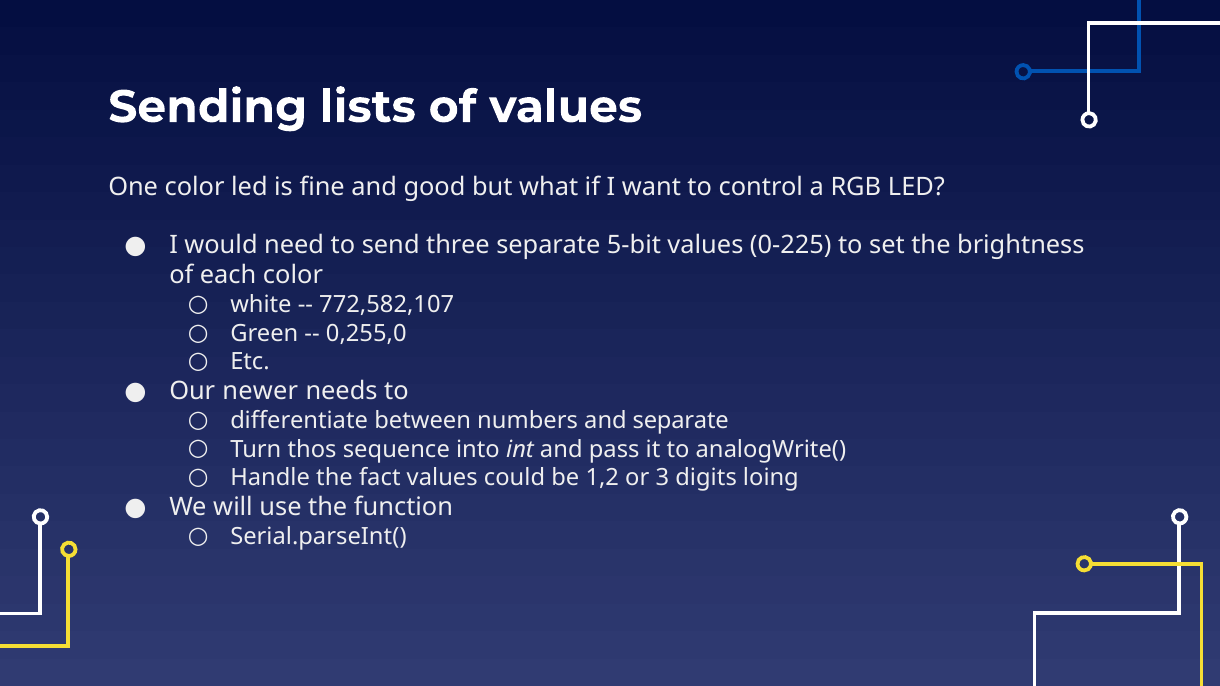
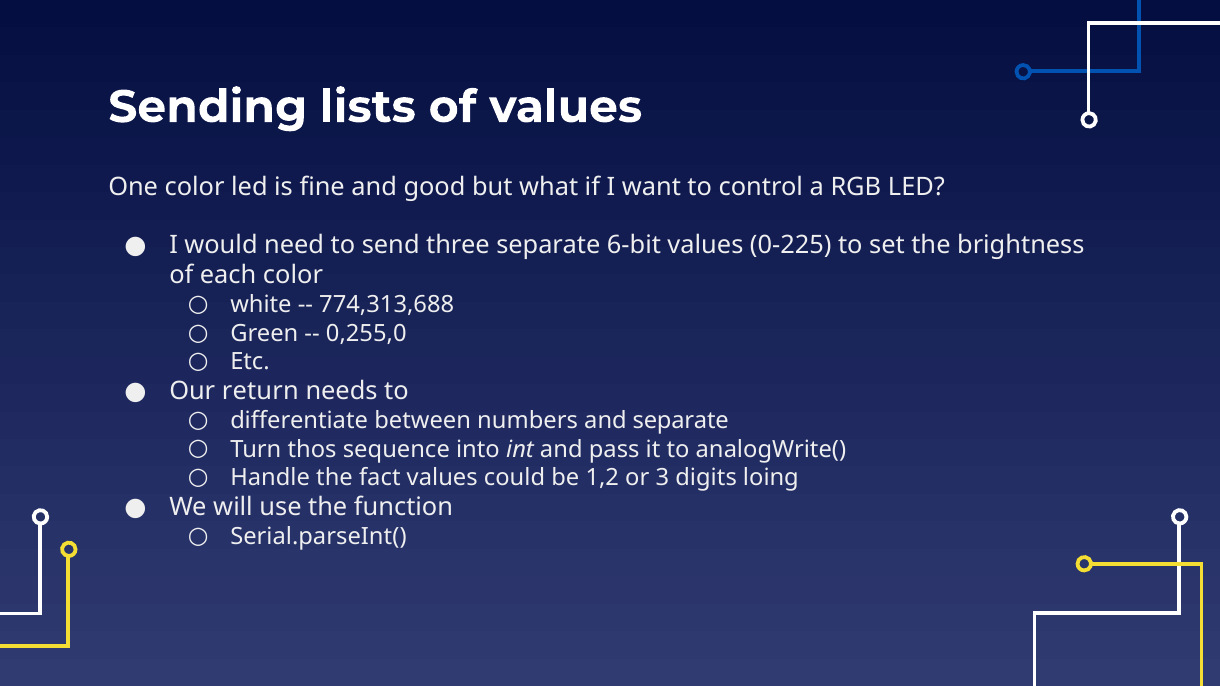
5-bit: 5-bit -> 6-bit
772,582,107: 772,582,107 -> 774,313,688
newer: newer -> return
